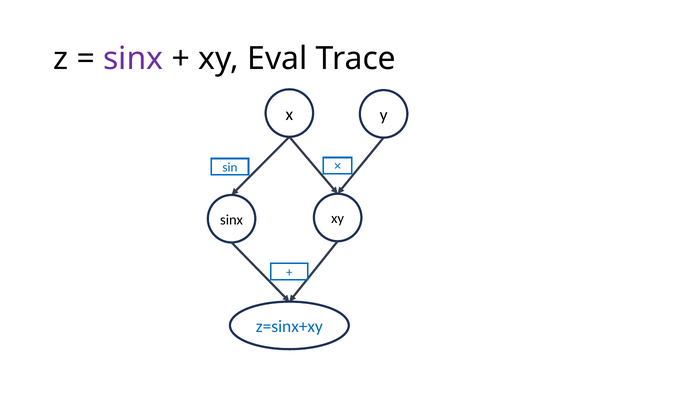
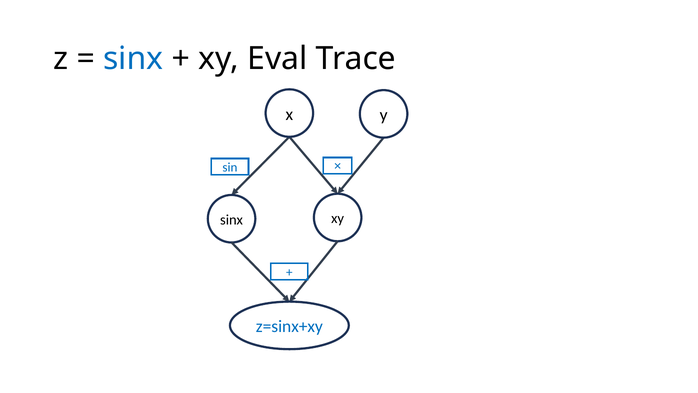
sinx at (133, 59) colour: purple -> blue
